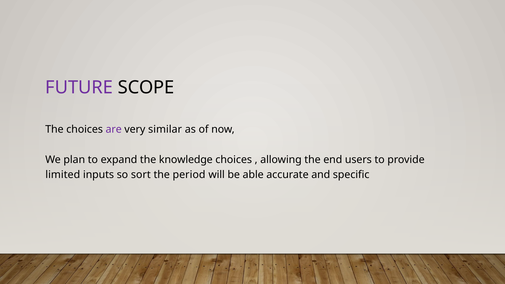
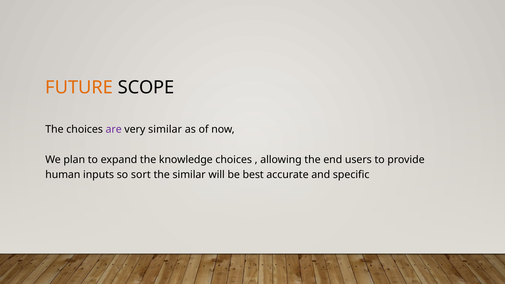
FUTURE colour: purple -> orange
limited: limited -> human
the period: period -> similar
able: able -> best
